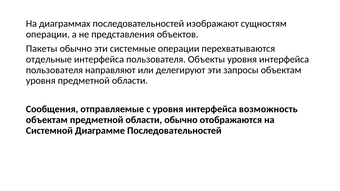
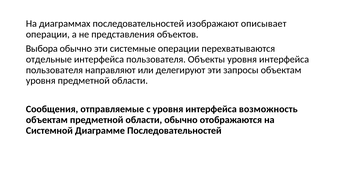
сущностям: сущностям -> описывает
Пакеты: Пакеты -> Выбора
